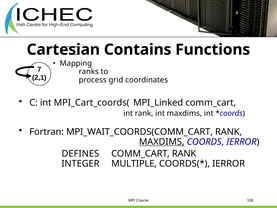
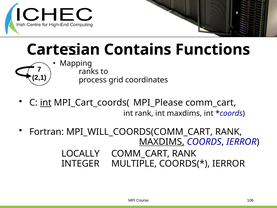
int at (46, 103) underline: none -> present
MPI_Linked: MPI_Linked -> MPI_Please
MPI_WAIT_COORDS(COMM_CART: MPI_WAIT_COORDS(COMM_CART -> MPI_WILL_COORDS(COMM_CART
DEFINES: DEFINES -> LOCALLY
